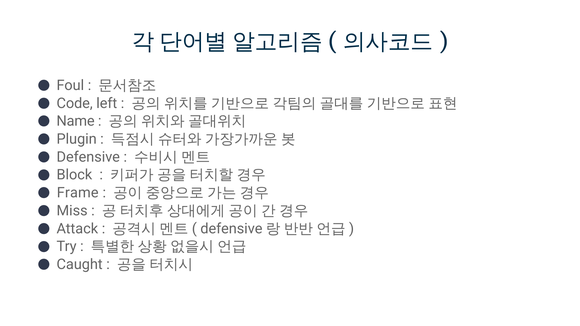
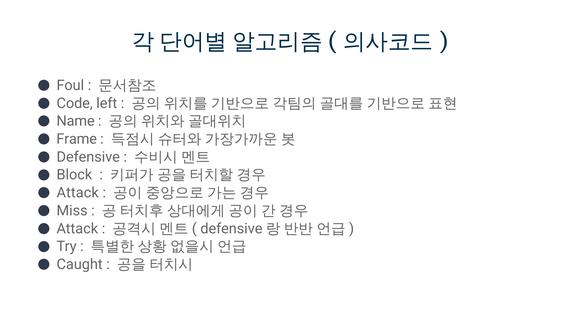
Plugin: Plugin -> Frame
Frame at (78, 193): Frame -> Attack
